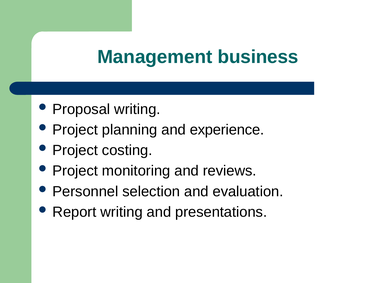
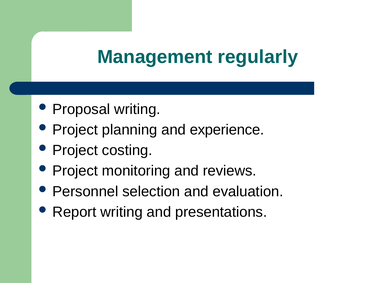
business: business -> regularly
